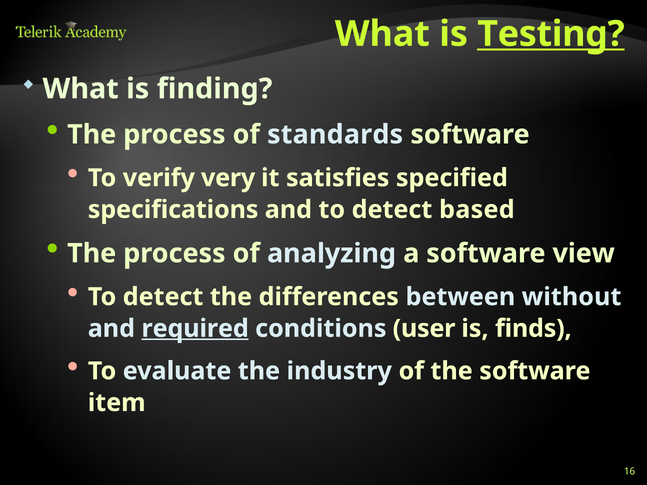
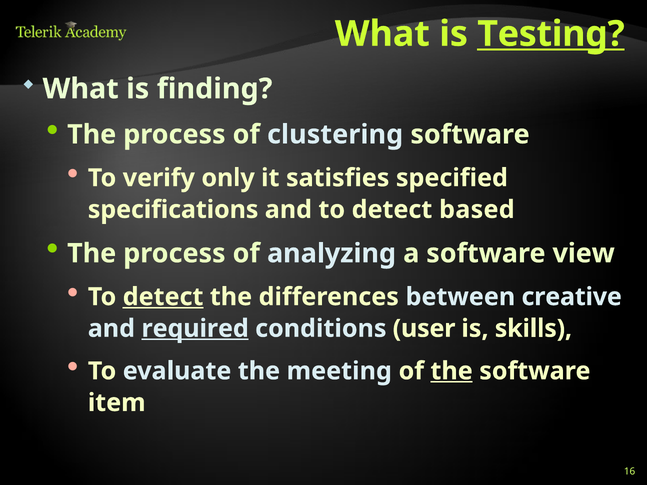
standards: standards -> clustering
very: very -> only
detect at (163, 297) underline: none -> present
without: without -> creative
finds: finds -> skills
industry: industry -> meeting
the at (452, 371) underline: none -> present
